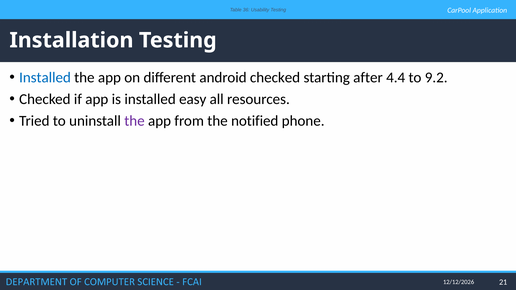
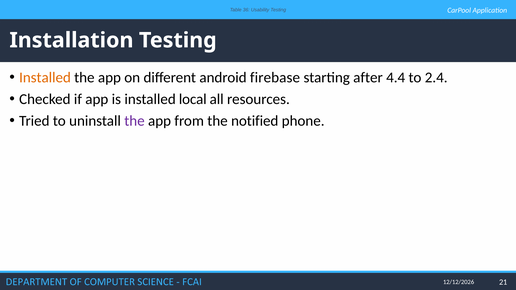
Installed at (45, 78) colour: blue -> orange
android checked: checked -> firebase
9.2: 9.2 -> 2.4
easy: easy -> local
